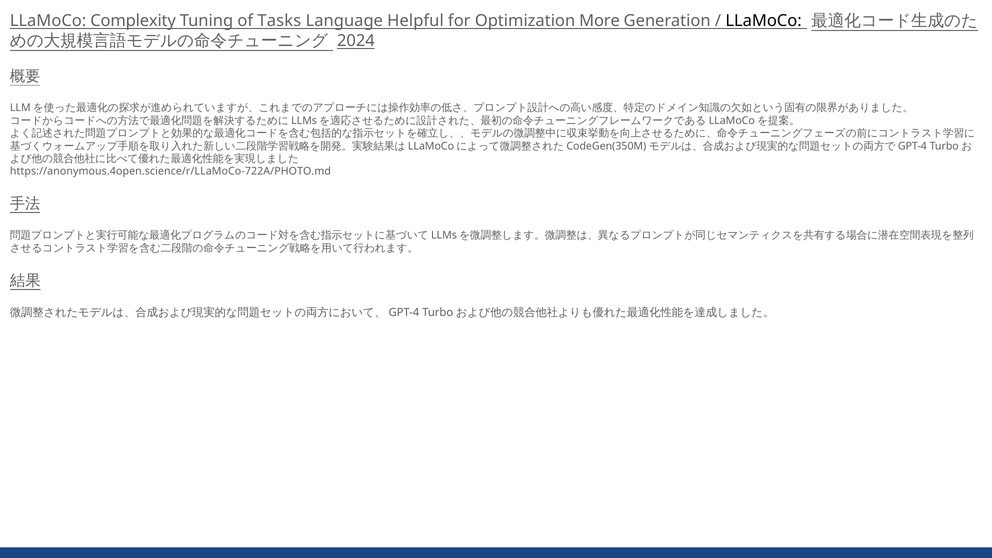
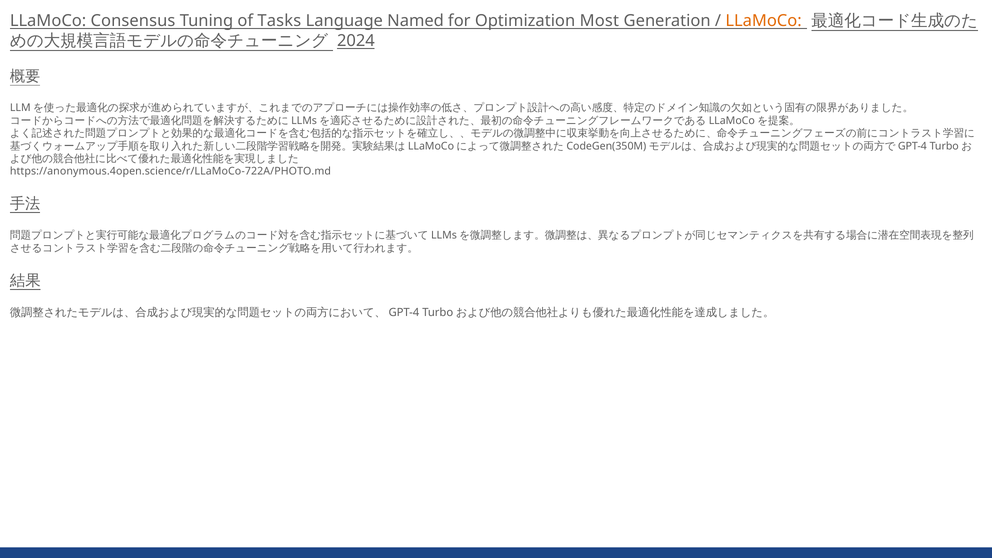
Complexity: Complexity -> Consensus
Helpful: Helpful -> Named
More: More -> Most
LLaMoCo at (764, 21) colour: black -> orange
